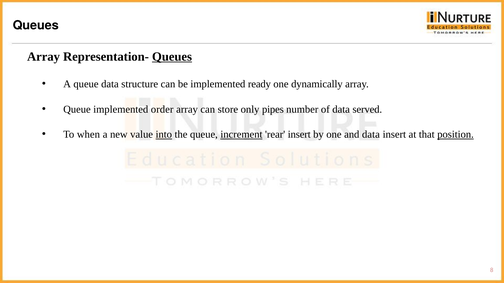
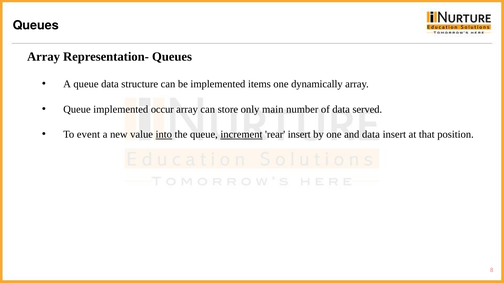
Queues at (172, 57) underline: present -> none
ready: ready -> items
order: order -> occur
pipes: pipes -> main
when: when -> event
position underline: present -> none
